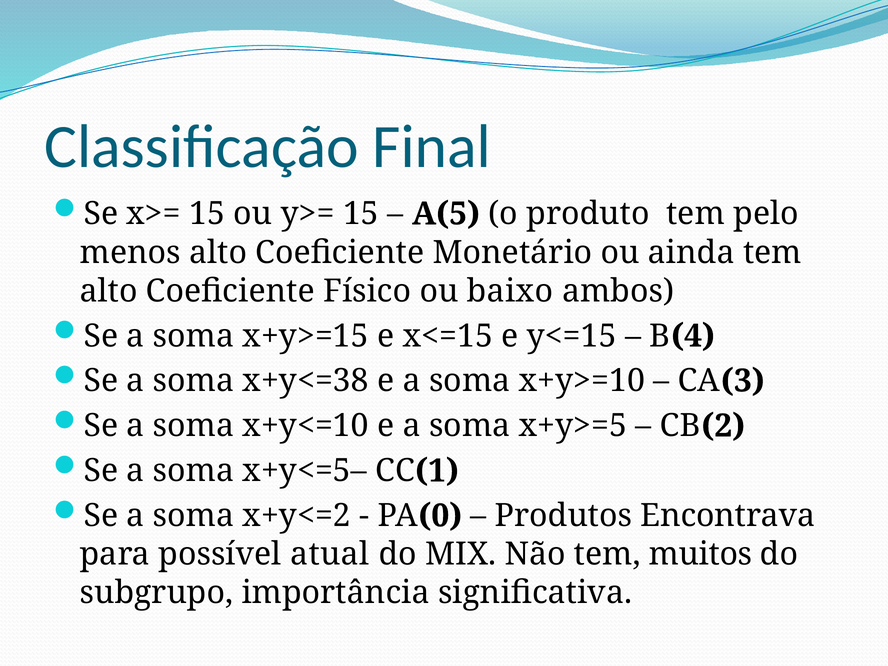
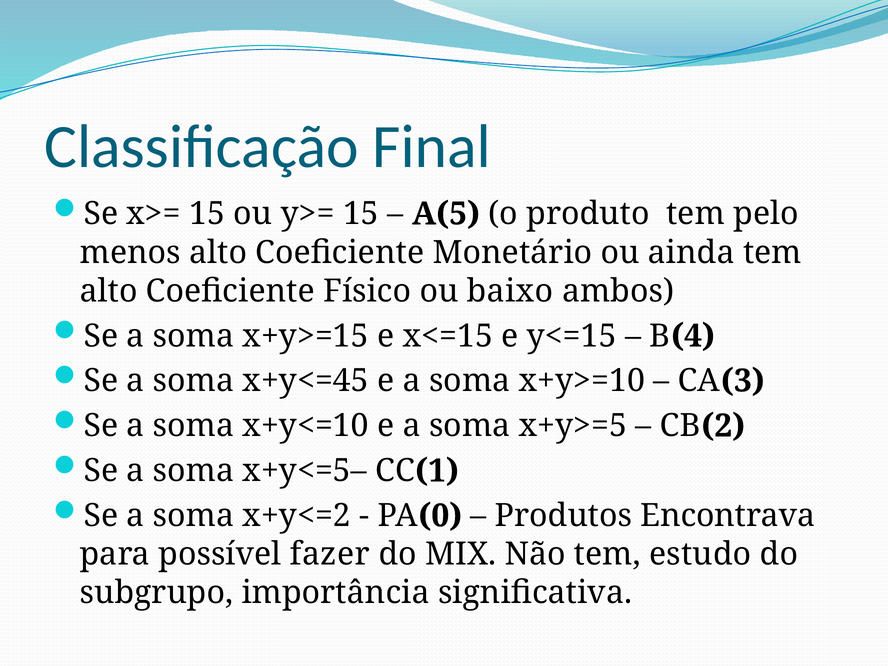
x+y<=38: x+y<=38 -> x+y<=45
atual: atual -> fazer
muitos: muitos -> estudo
